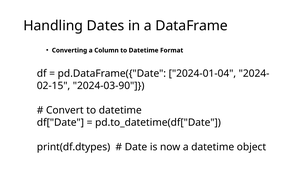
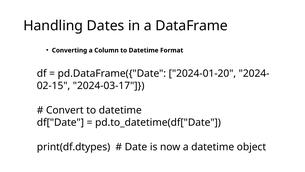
2024-01-04: 2024-01-04 -> 2024-01-20
2024-03-90: 2024-03-90 -> 2024-03-17
